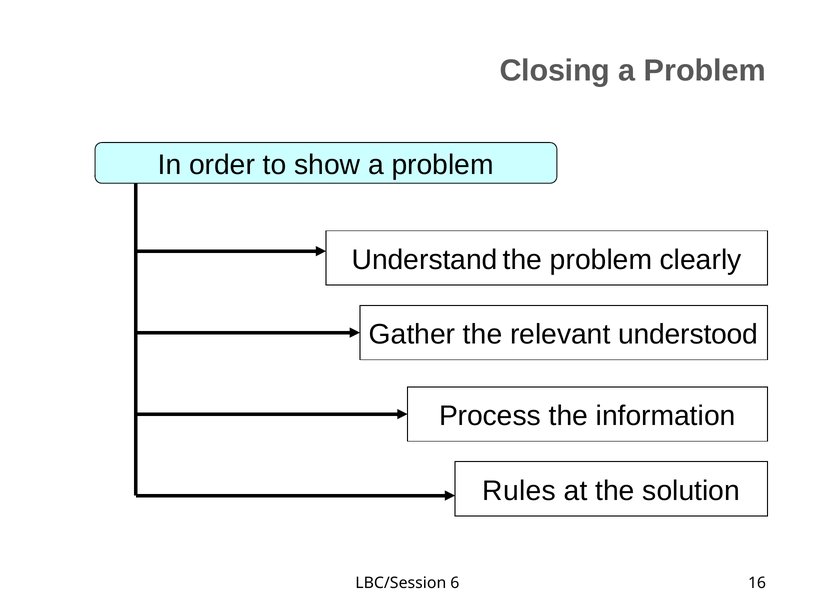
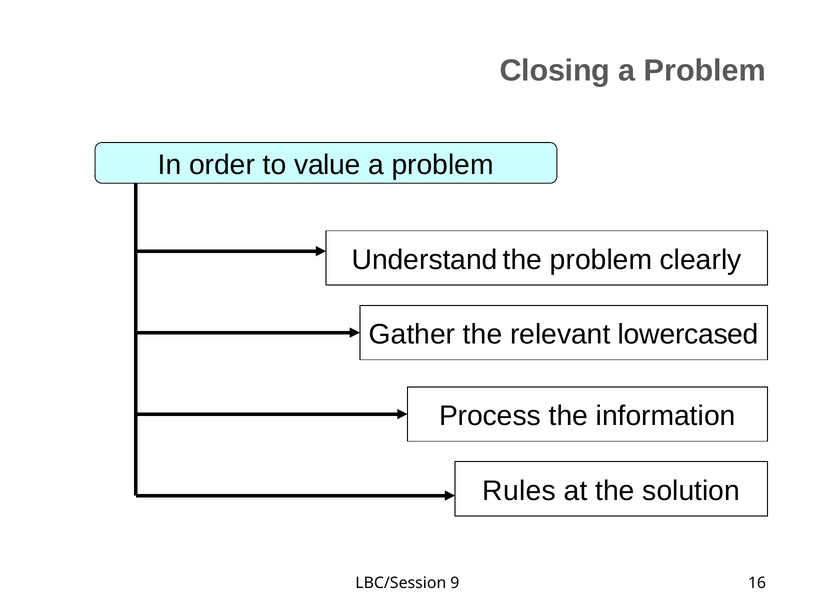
show: show -> value
understood: understood -> lowercased
6: 6 -> 9
